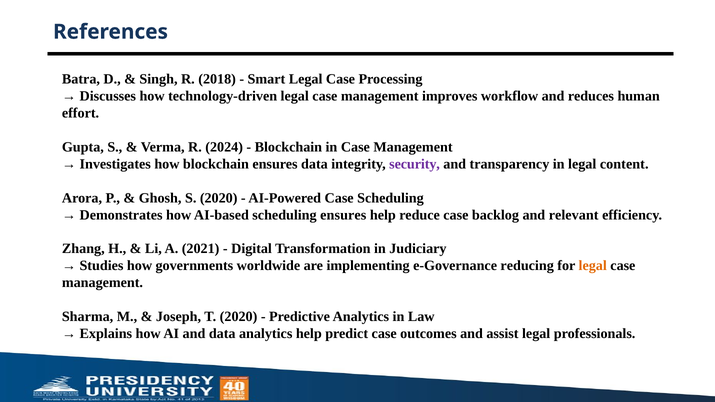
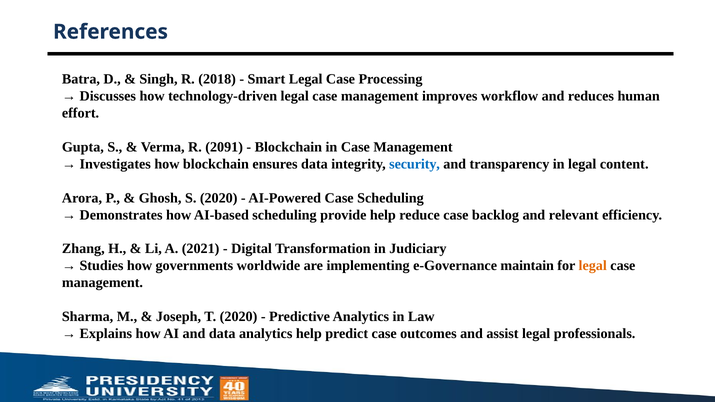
2024: 2024 -> 2091
security colour: purple -> blue
scheduling ensures: ensures -> provide
reducing: reducing -> maintain
